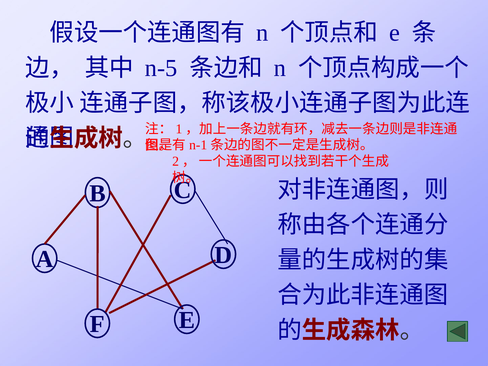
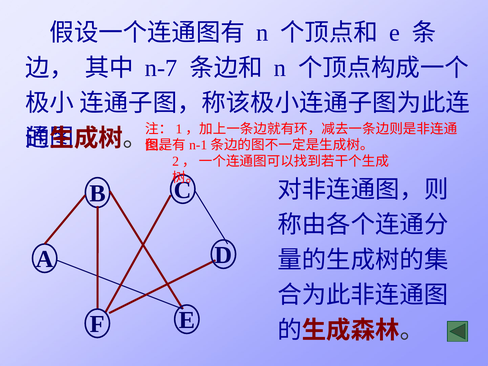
n-5: n-5 -> n-7
